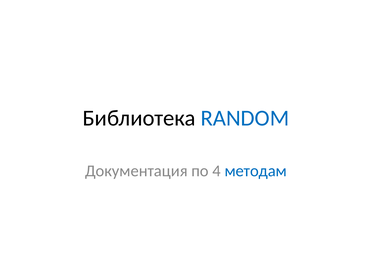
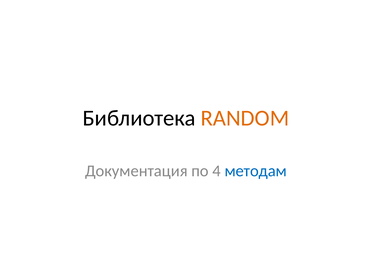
RANDOM colour: blue -> orange
